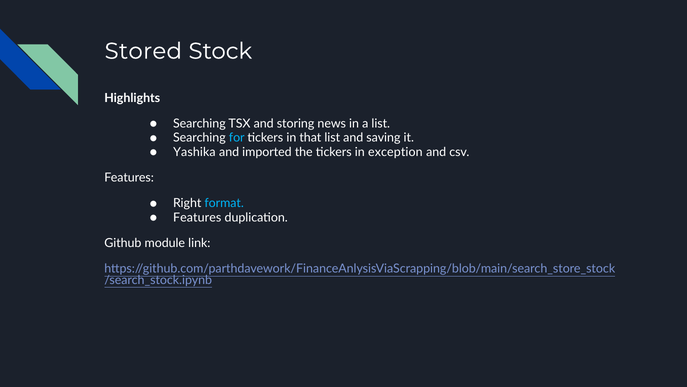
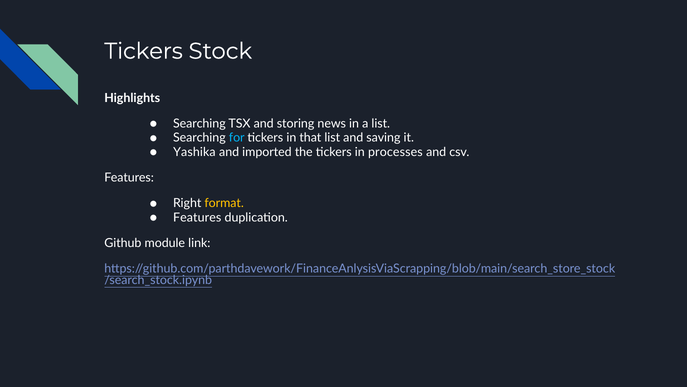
Stored at (143, 51): Stored -> Tickers
exception: exception -> processes
format colour: light blue -> yellow
